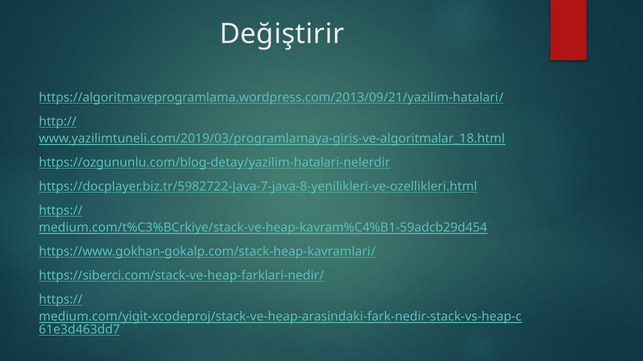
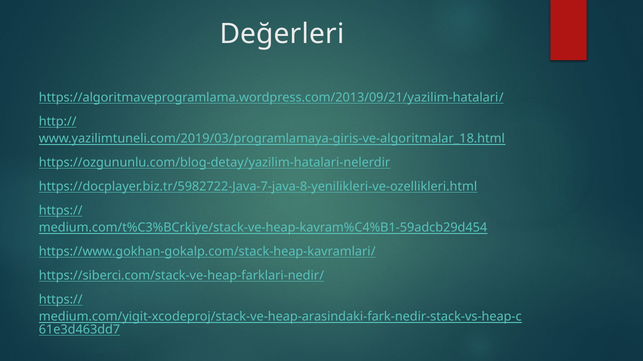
Değiştirir: Değiştirir -> Değerleri
